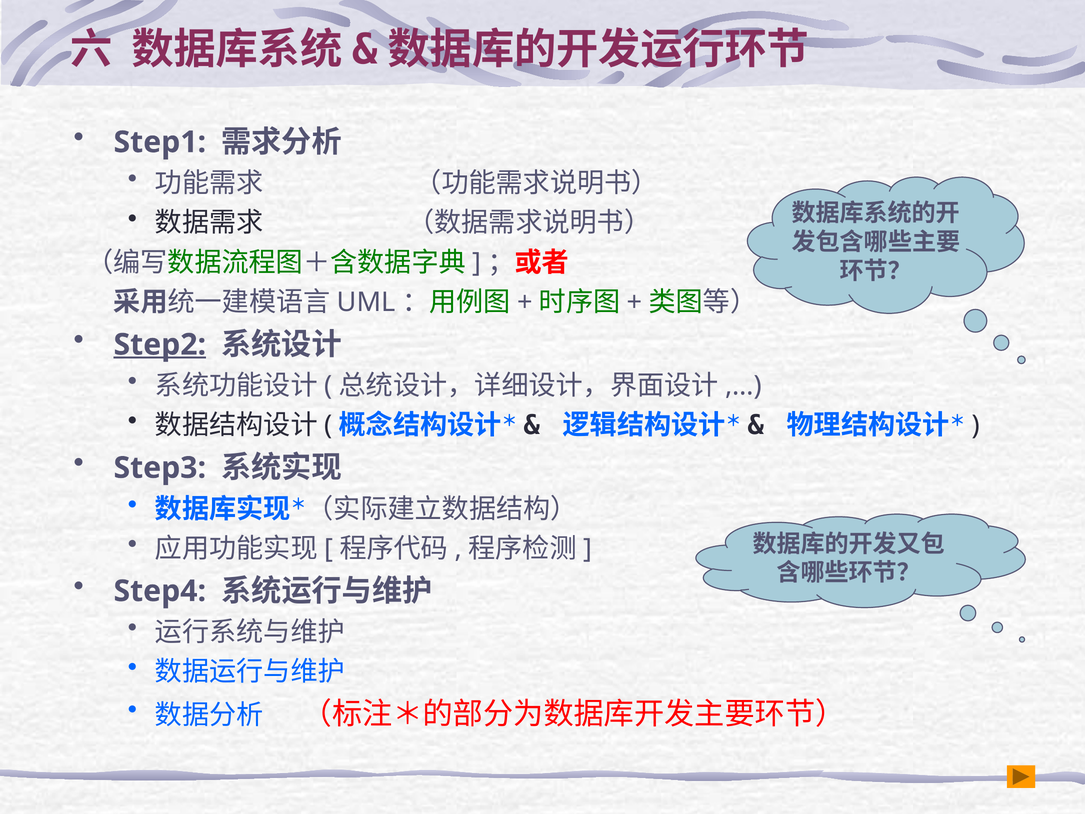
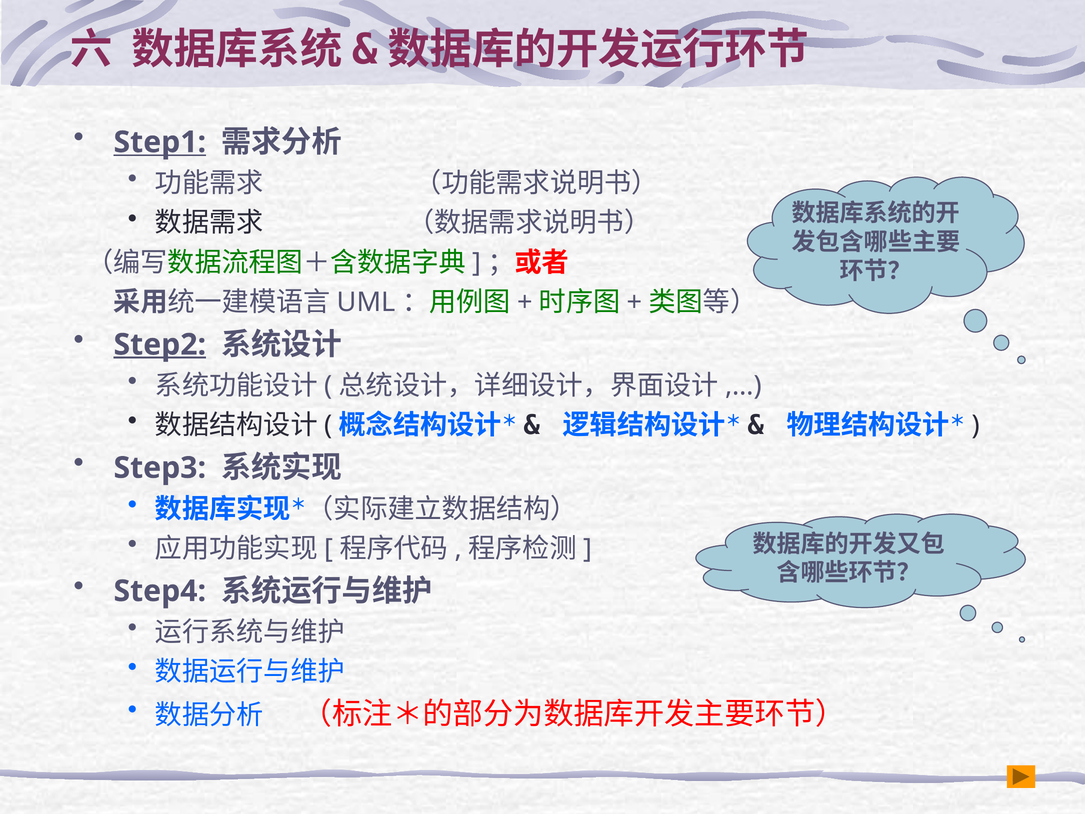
Step1 underline: none -> present
